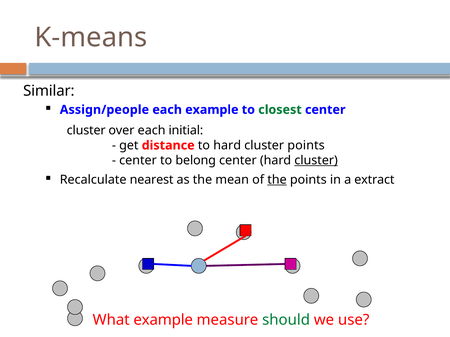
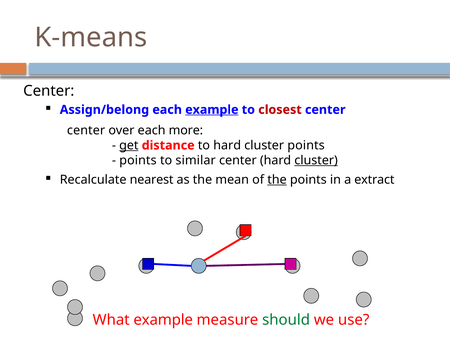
Similar at (49, 91): Similar -> Center
Assign/people: Assign/people -> Assign/belong
example at (212, 110) underline: none -> present
closest colour: green -> red
cluster at (86, 131): cluster -> center
initial: initial -> more
get underline: none -> present
center at (138, 161): center -> points
belong: belong -> similar
